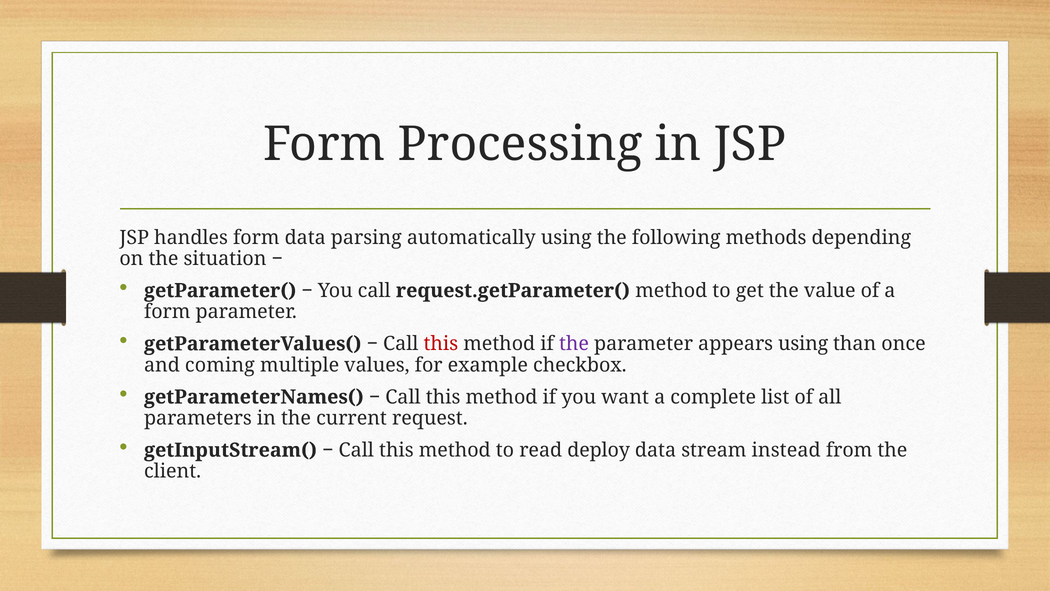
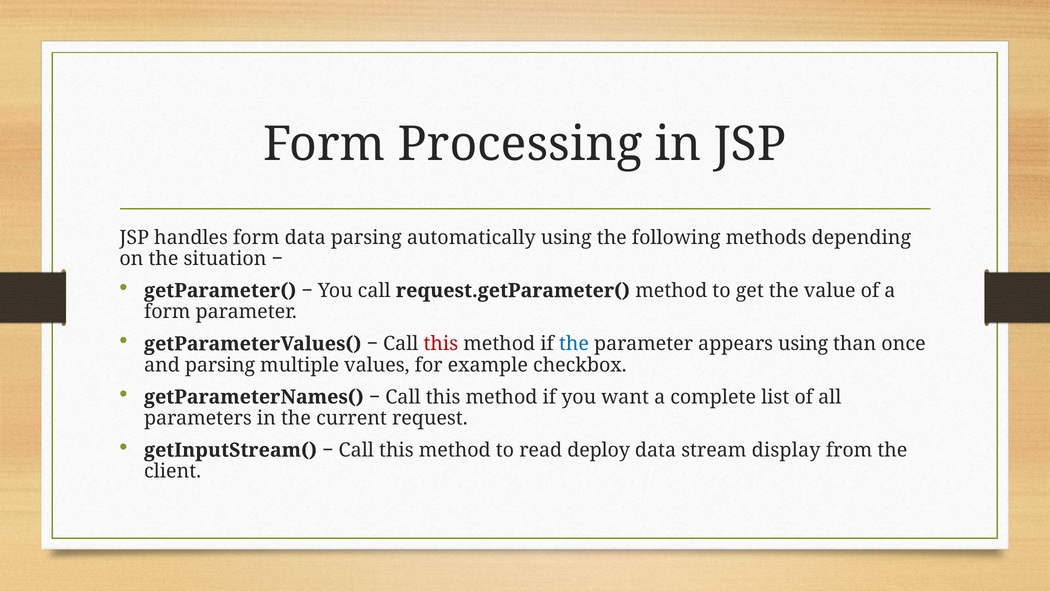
the at (574, 344) colour: purple -> blue
and coming: coming -> parsing
instead: instead -> display
